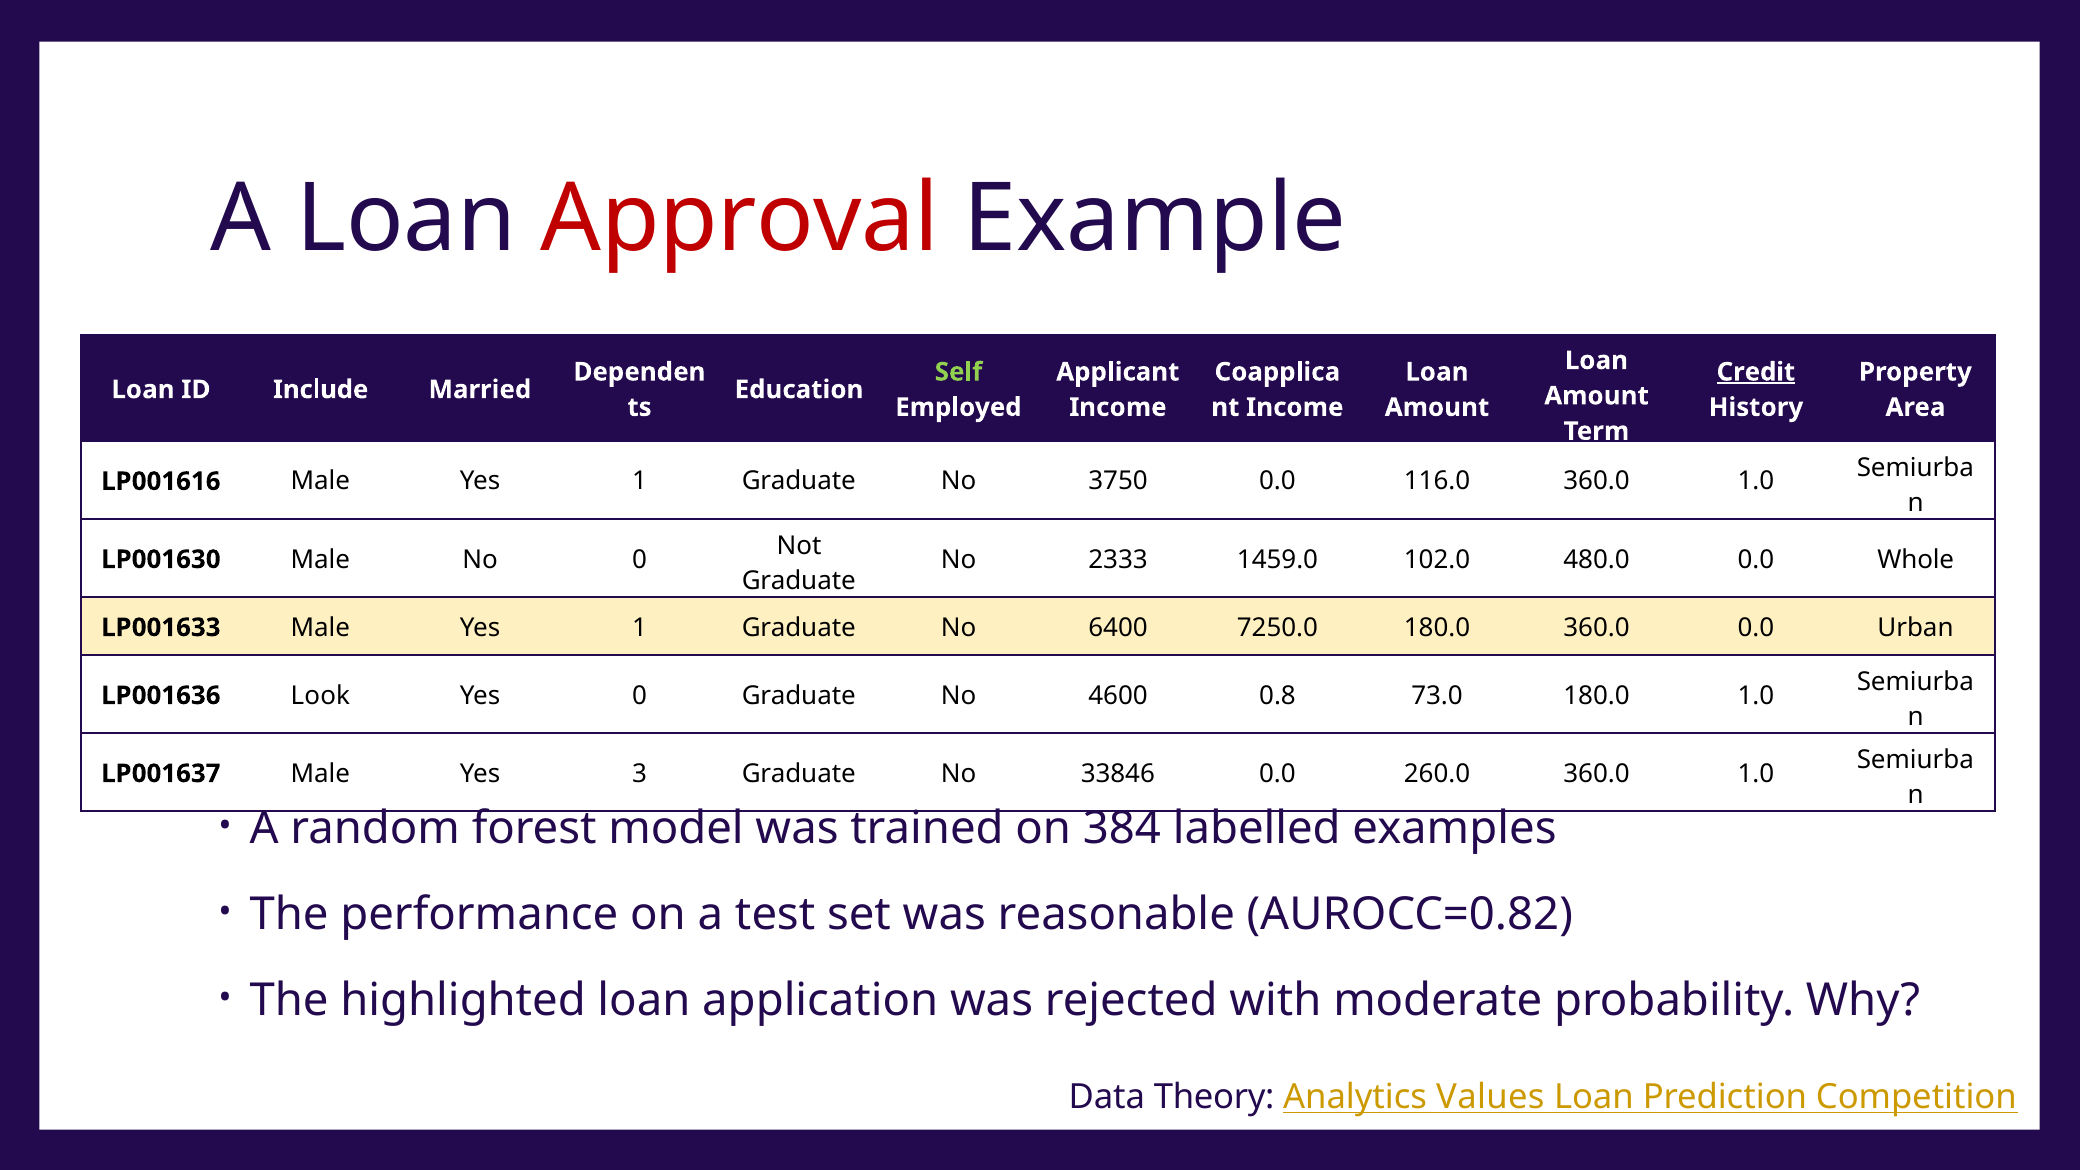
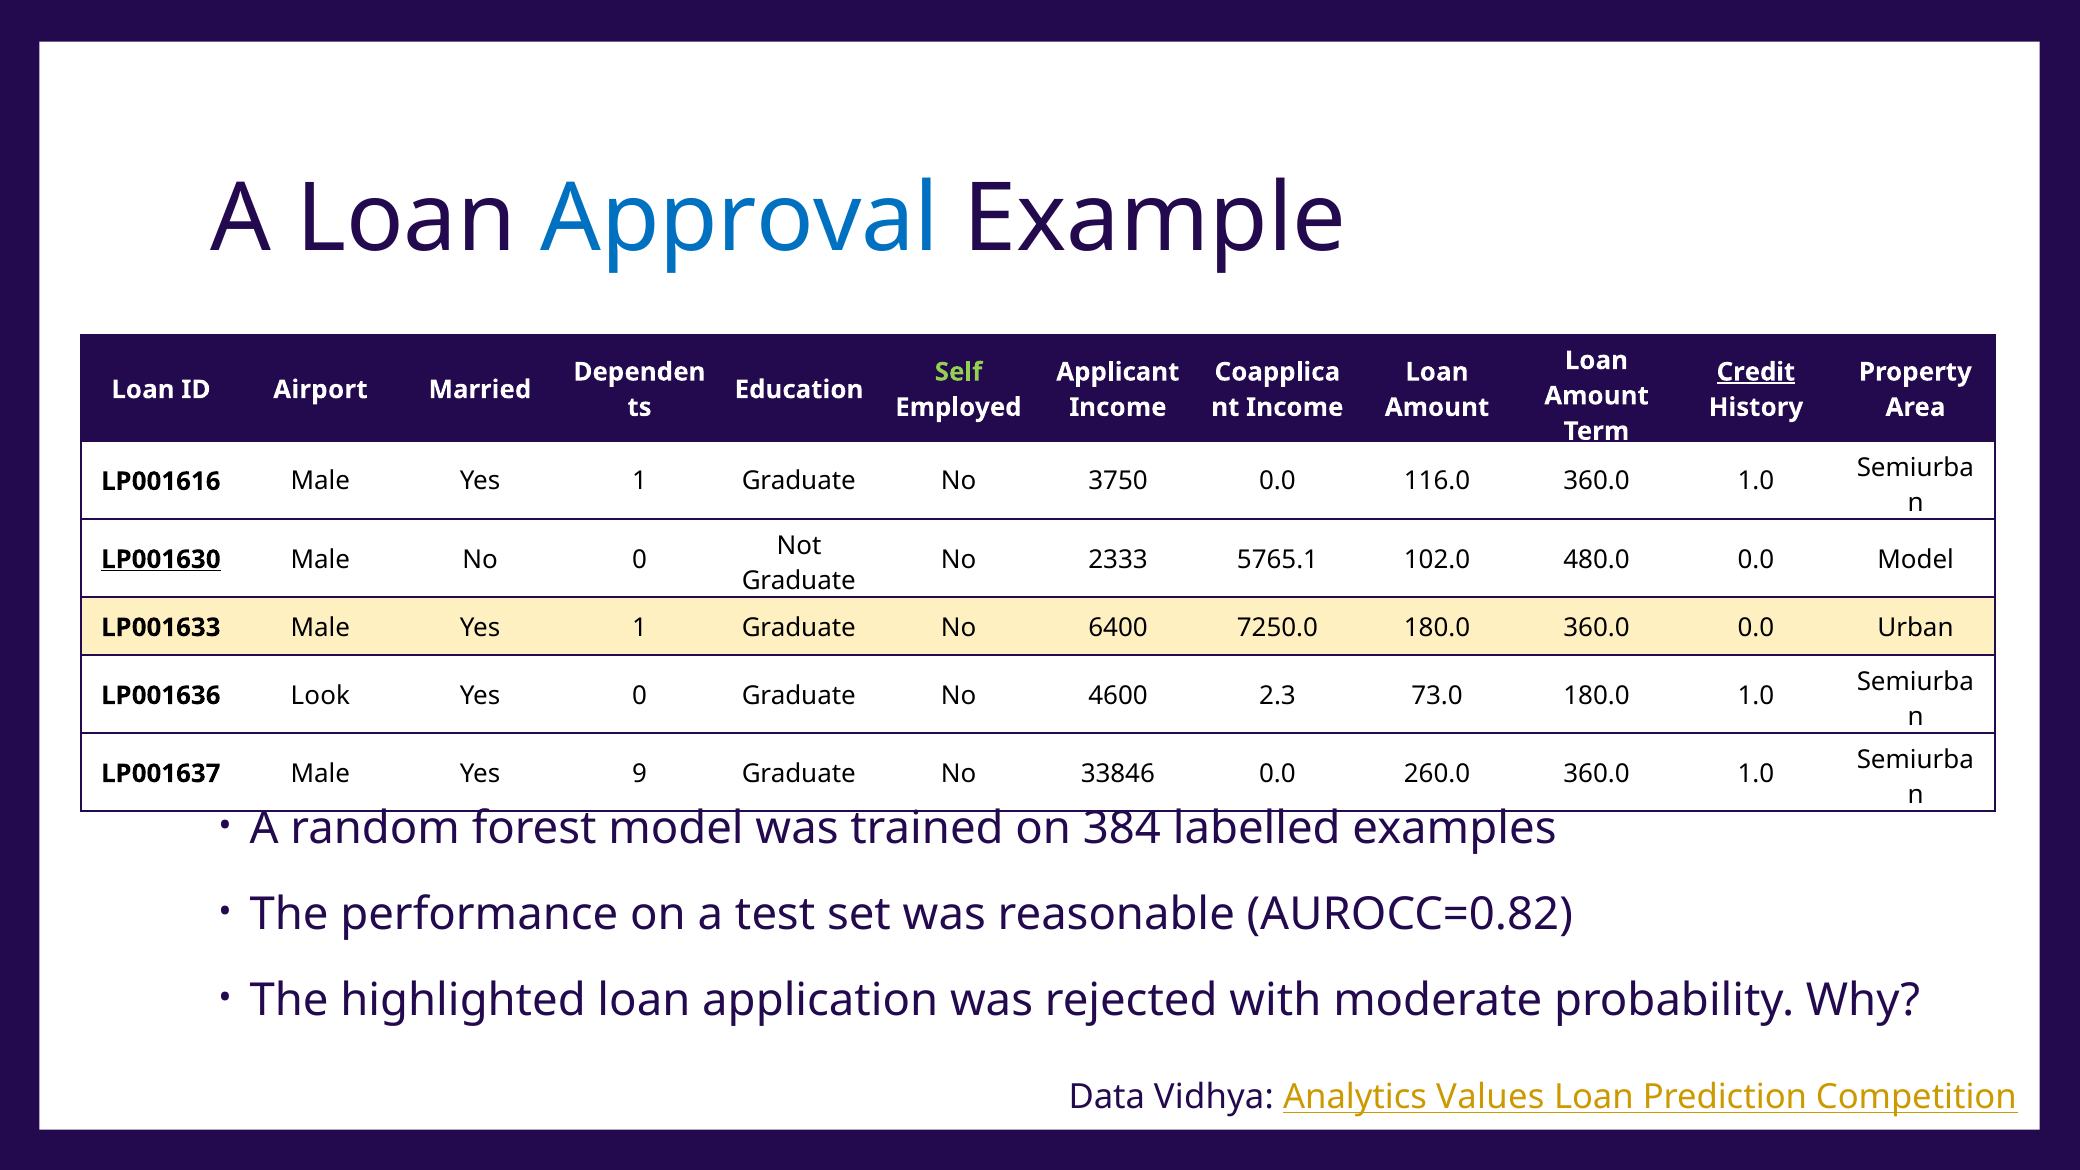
Approval colour: red -> blue
Include: Include -> Airport
1459.0: 1459.0 -> 5765.1
0.0 Whole: Whole -> Model
LP001630 underline: none -> present
0.8: 0.8 -> 2.3
3: 3 -> 9
Theory: Theory -> Vidhya
